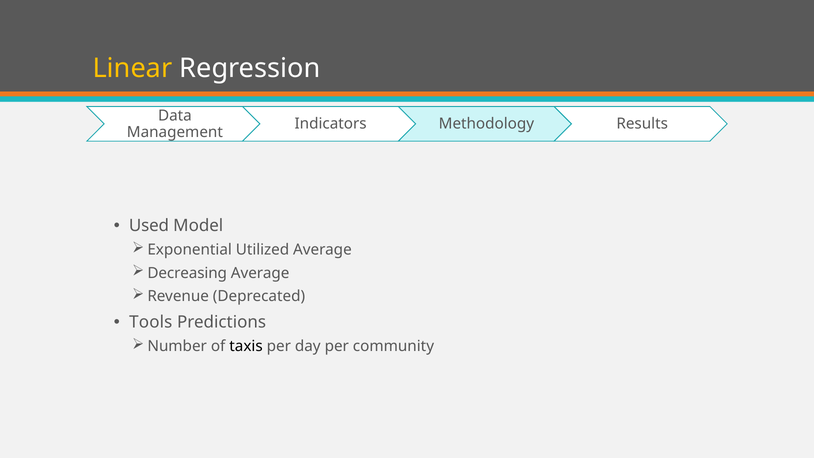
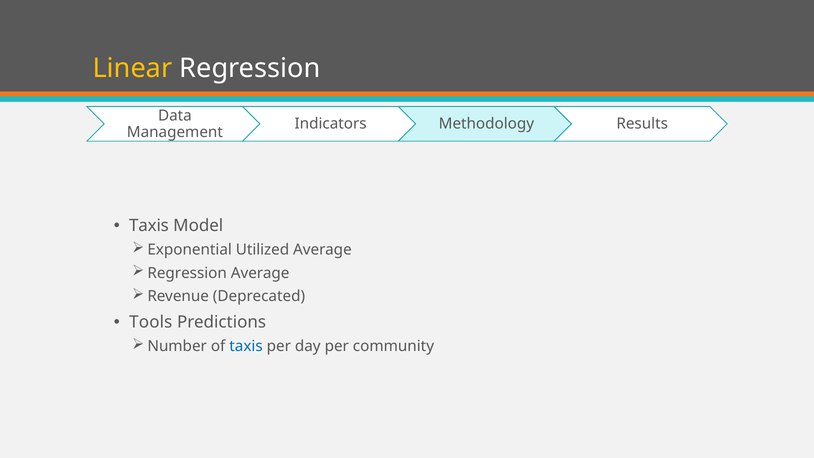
Used at (149, 226): Used -> Taxis
Decreasing at (187, 273): Decreasing -> Regression
taxis at (246, 346) colour: black -> blue
